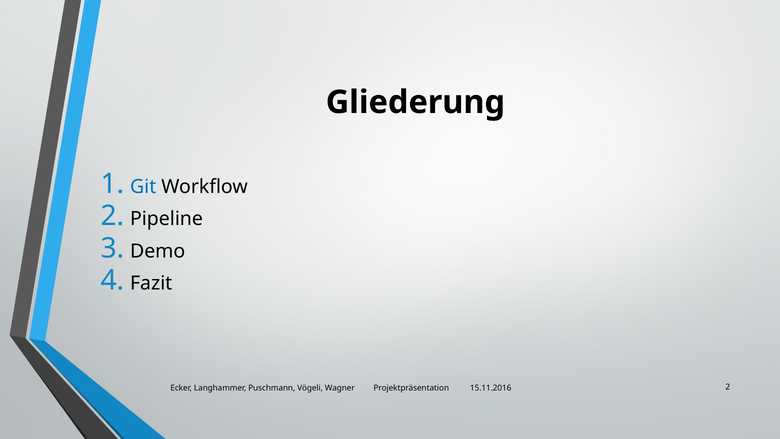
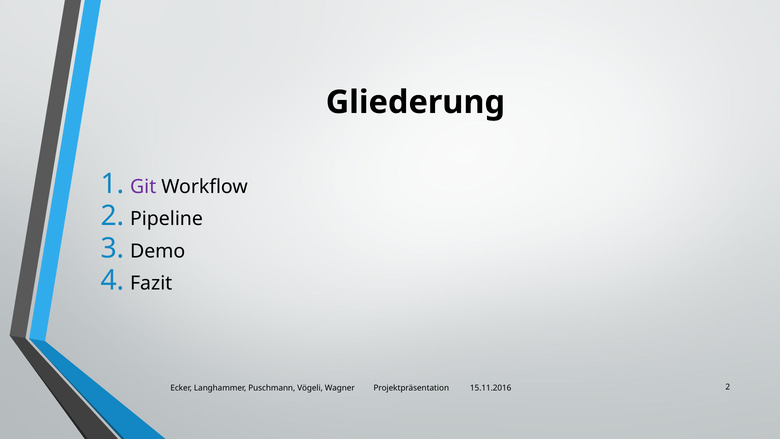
Git colour: blue -> purple
